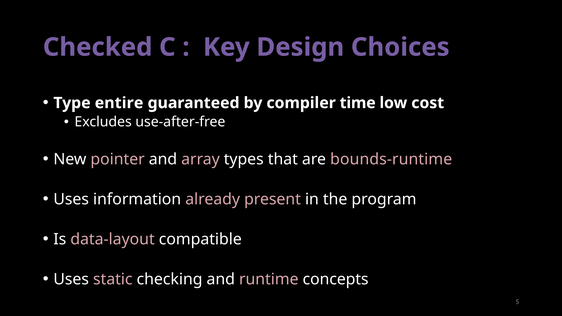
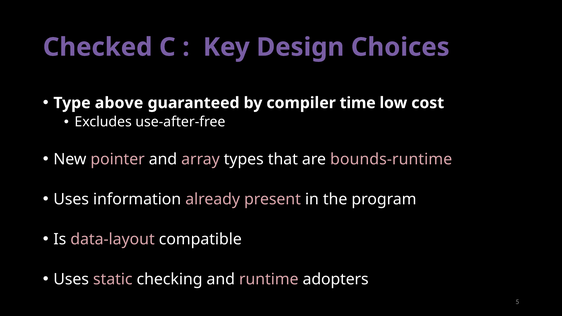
entire: entire -> above
concepts: concepts -> adopters
